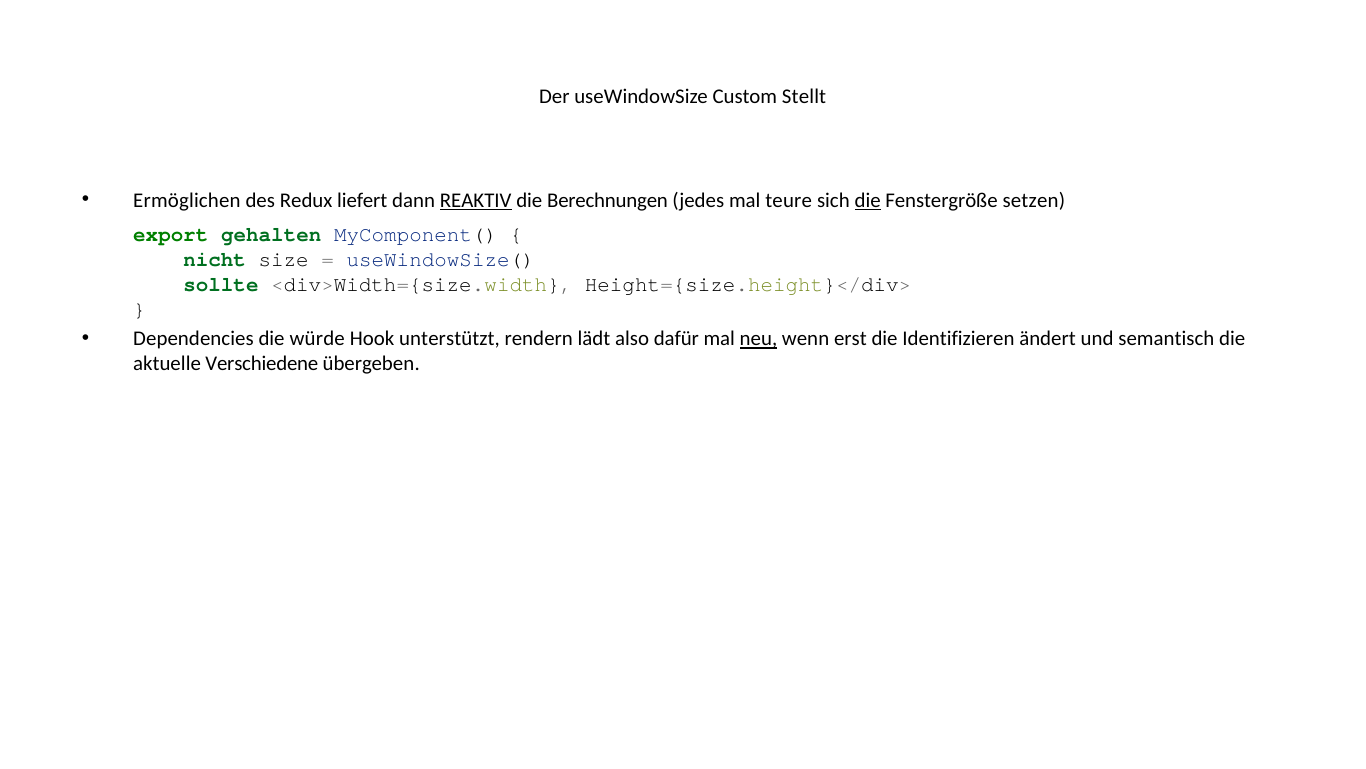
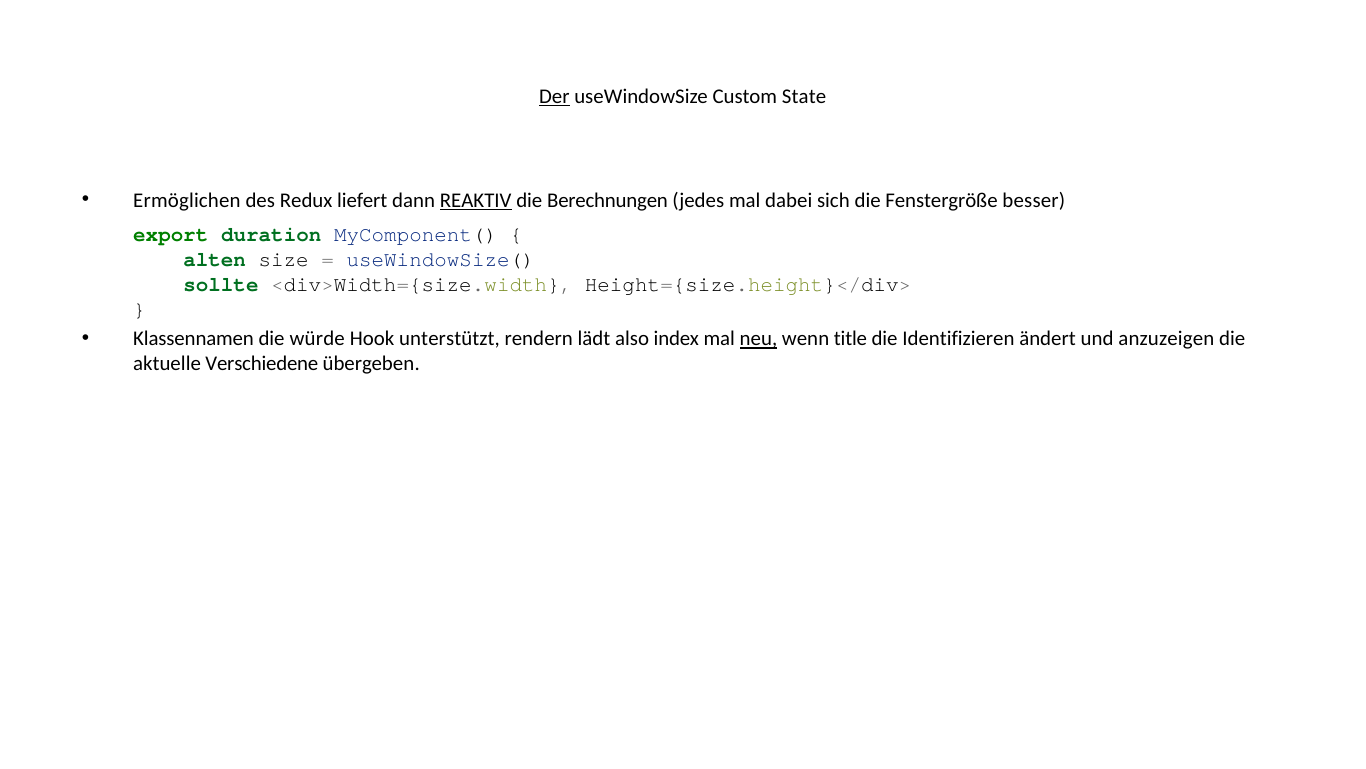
Der underline: none -> present
Stellt: Stellt -> State
teure: teure -> dabei
die at (868, 200) underline: present -> none
setzen: setzen -> besser
gehalten: gehalten -> duration
nicht: nicht -> alten
Dependencies: Dependencies -> Klassennamen
dafür: dafür -> index
erst: erst -> title
semantisch: semantisch -> anzuzeigen
